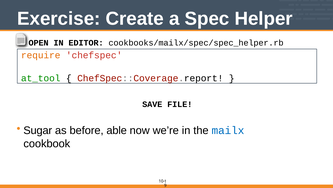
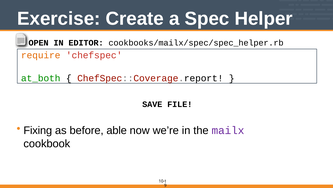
at_tool: at_tool -> at_both
Sugar: Sugar -> Fixing
mailx colour: blue -> purple
